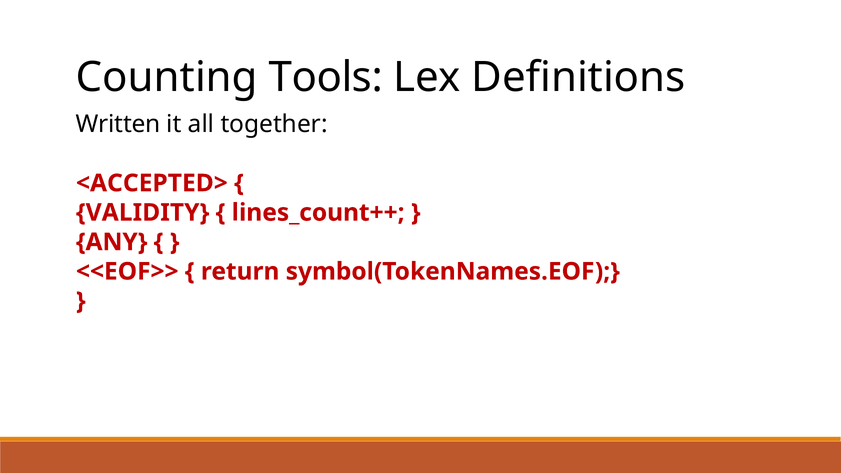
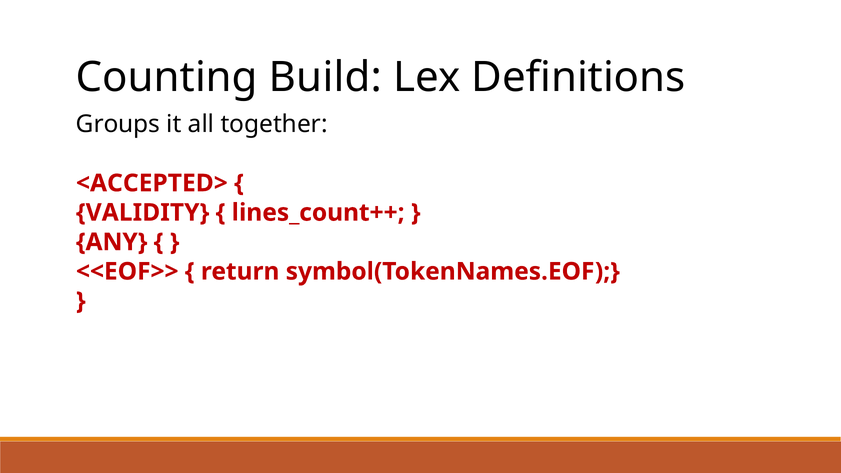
Tools: Tools -> Build
Written: Written -> Groups
